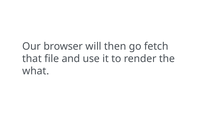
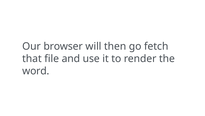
what: what -> word
